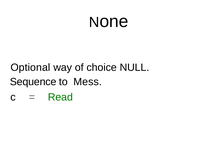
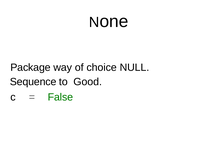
Optional: Optional -> Package
Mess: Mess -> Good
Read: Read -> False
